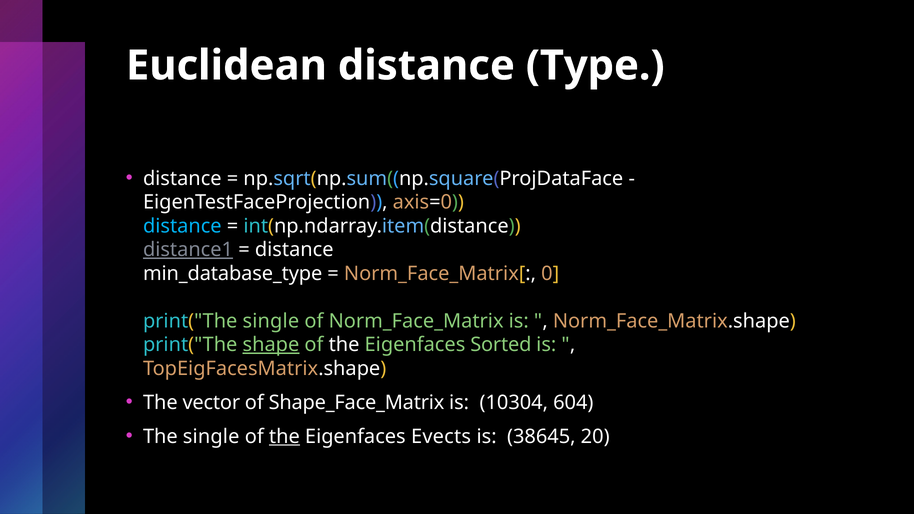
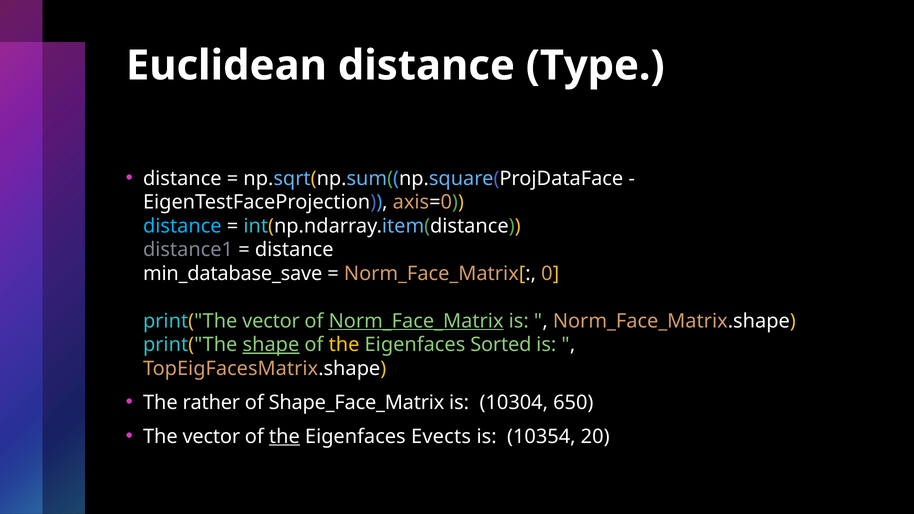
distance1 underline: present -> none
min_database_type: min_database_type -> min_database_save
print("The single: single -> vector
Norm_Face_Matrix underline: none -> present
the at (344, 345) colour: white -> yellow
vector: vector -> rather
604: 604 -> 650
The single: single -> vector
38645: 38645 -> 10354
